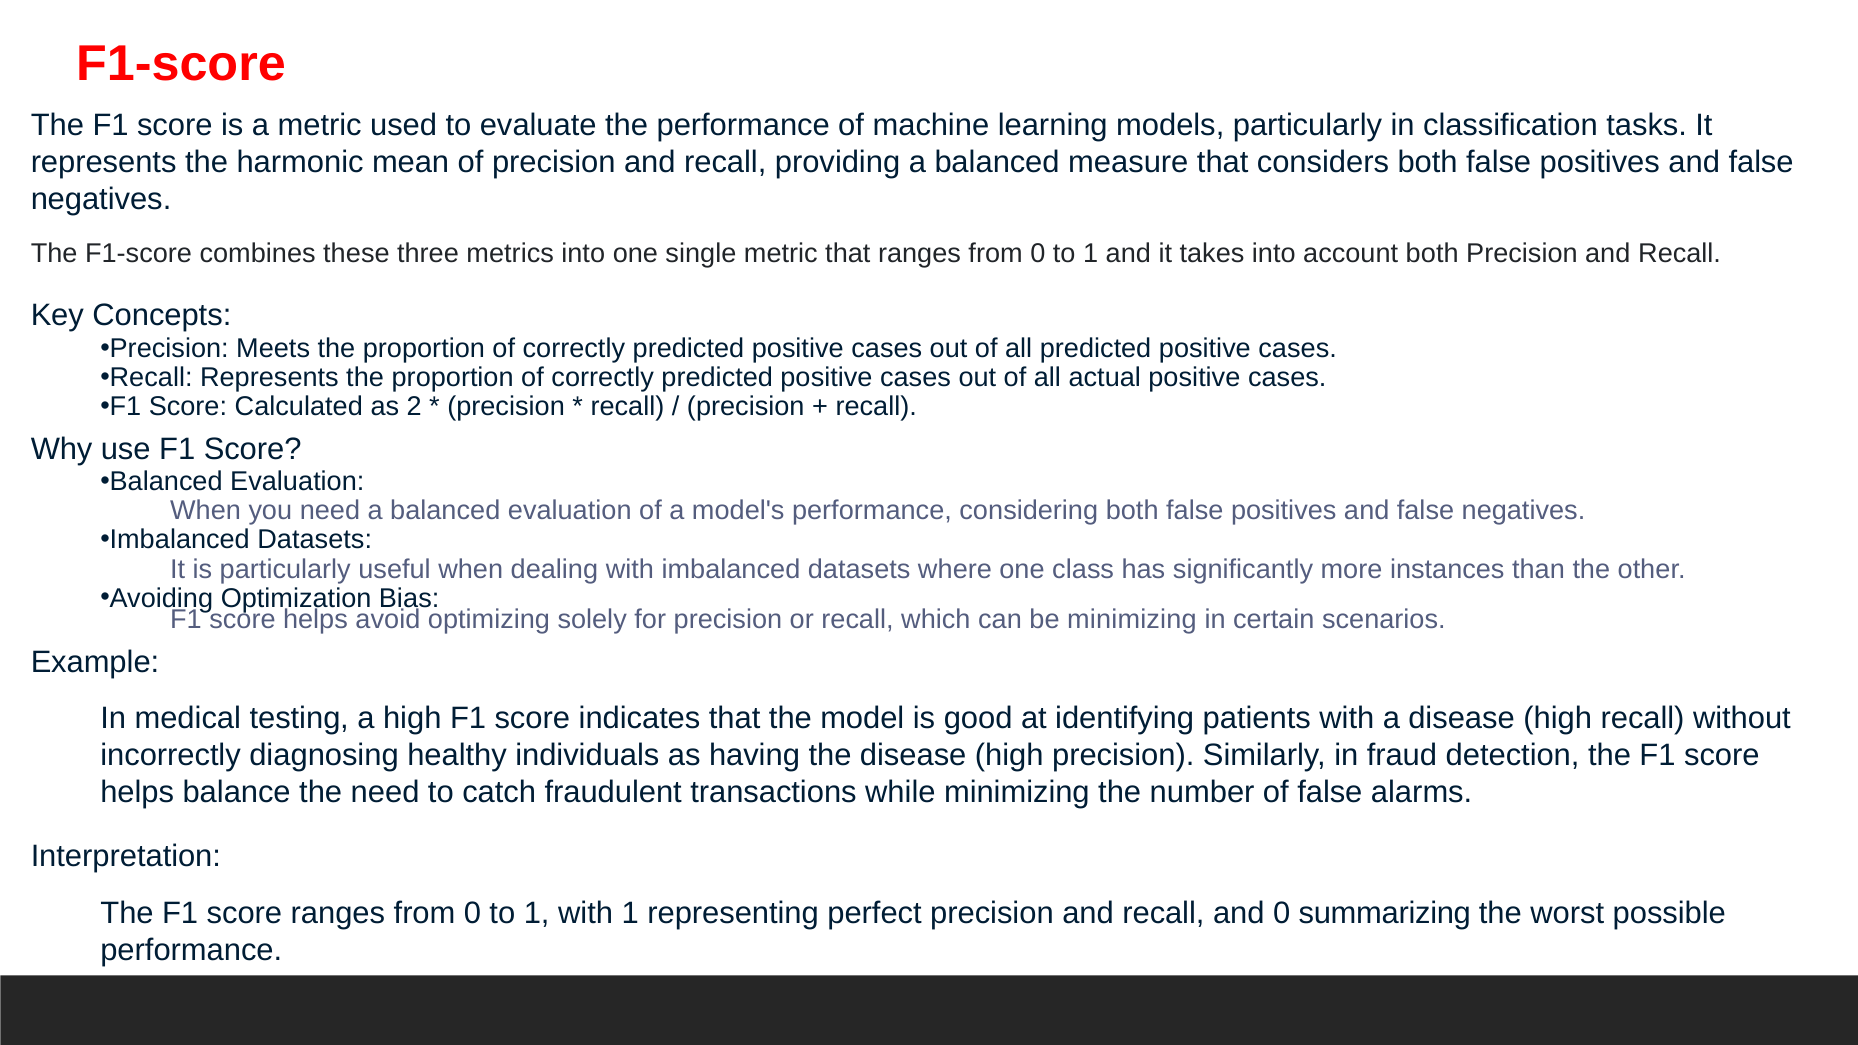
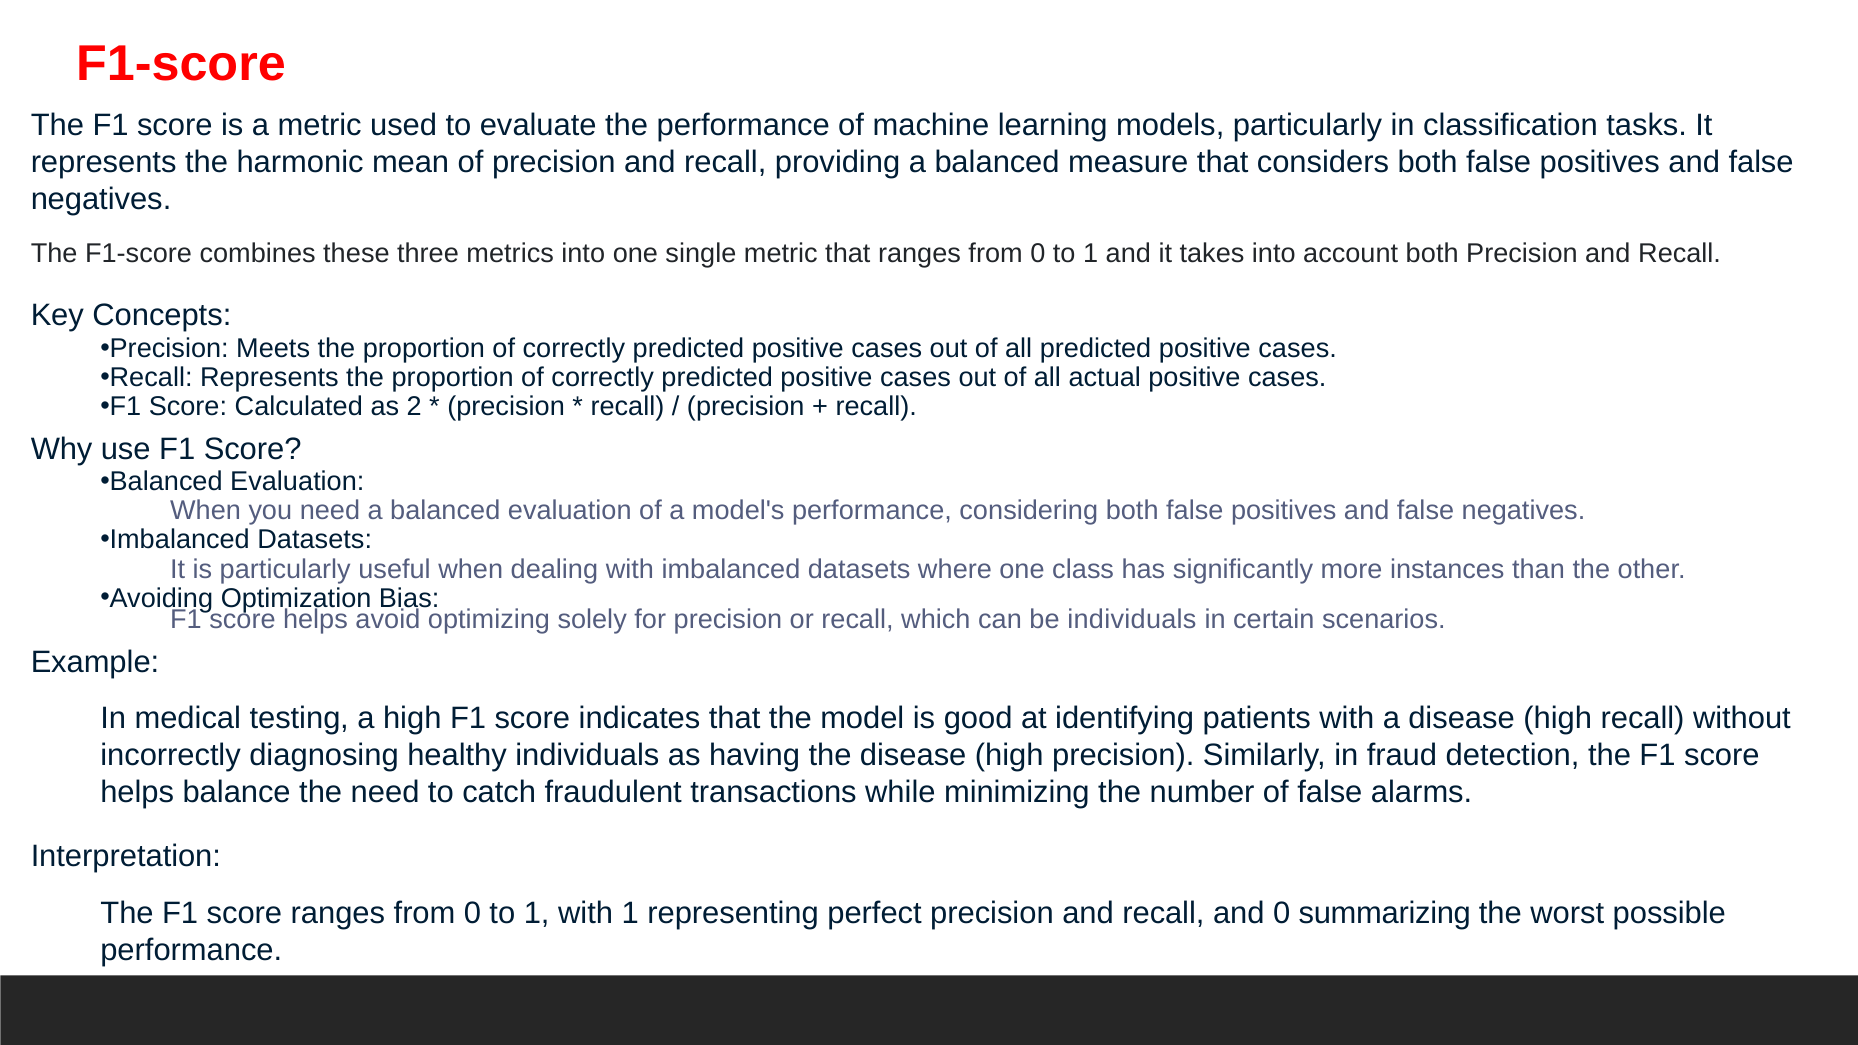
be minimizing: minimizing -> individuals
